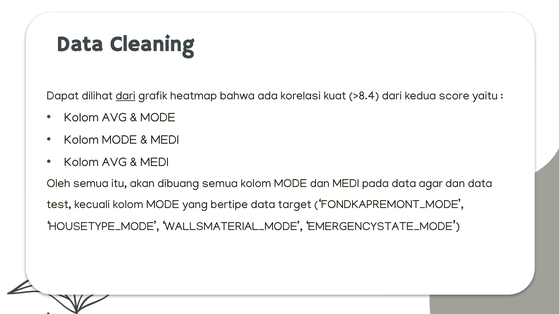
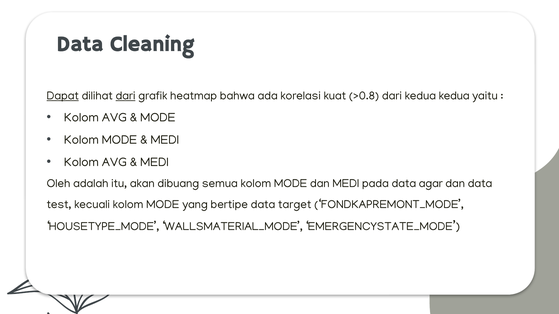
Dapat underline: none -> present
>8.4: >8.4 -> >0.8
kedua score: score -> kedua
Oleh semua: semua -> adalah
